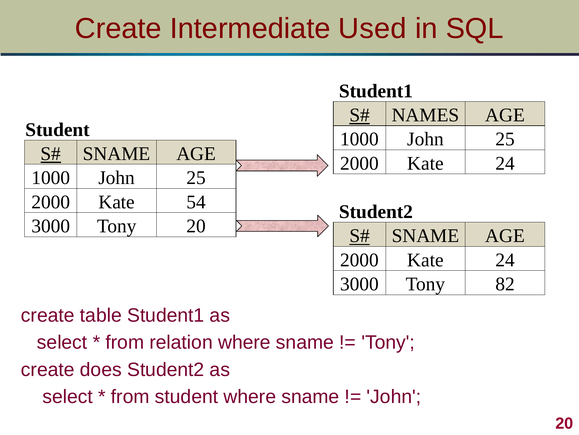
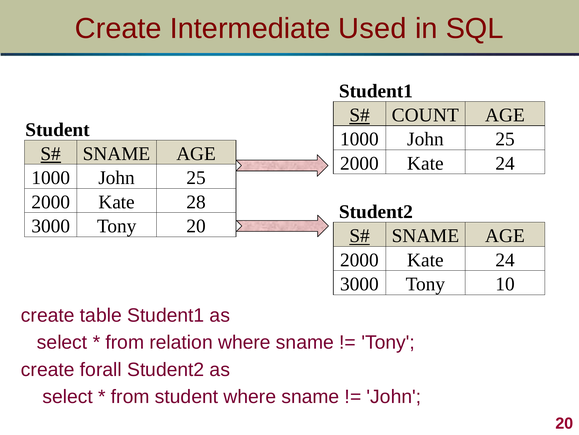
NAMES: NAMES -> COUNT
54: 54 -> 28
82: 82 -> 10
does: does -> forall
